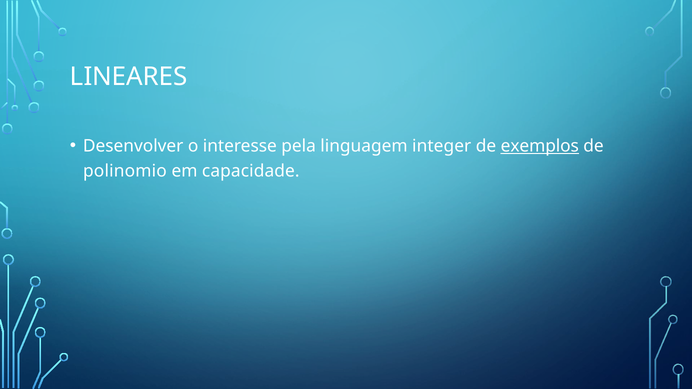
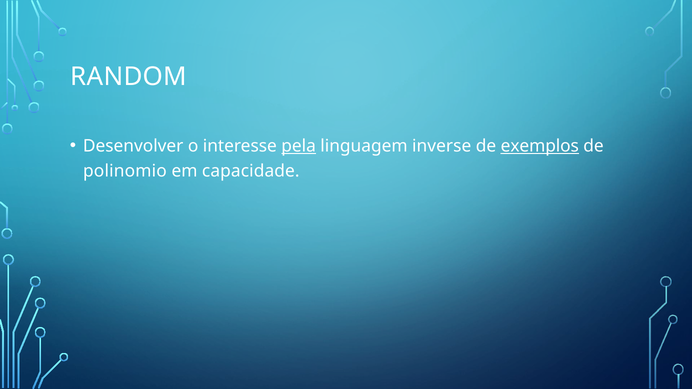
LINEARES: LINEARES -> RANDOM
pela underline: none -> present
integer: integer -> inverse
